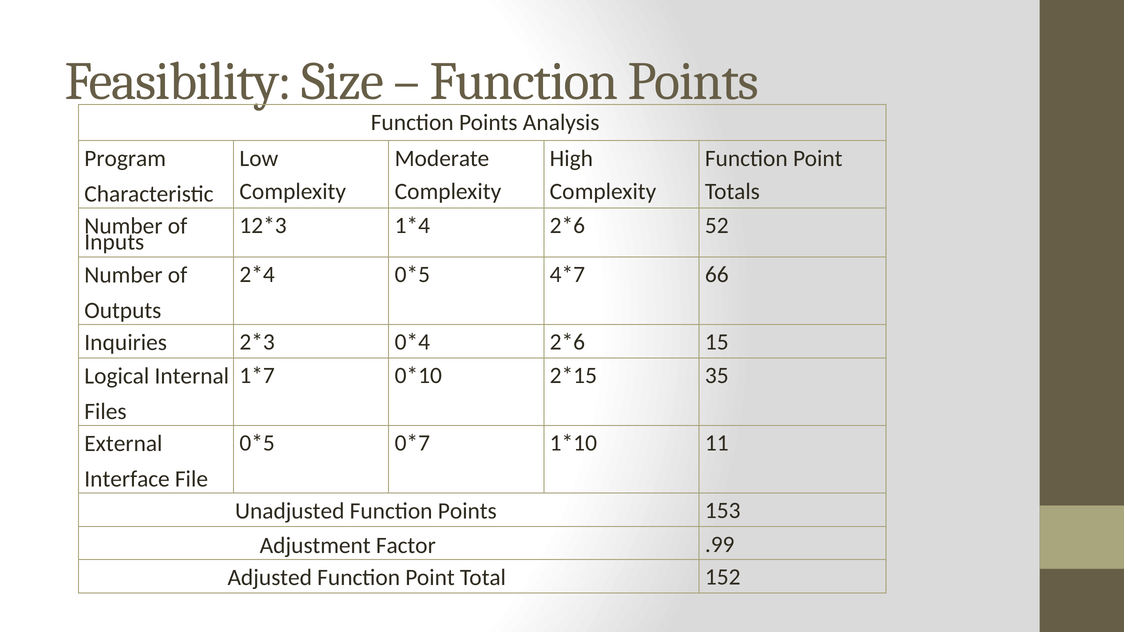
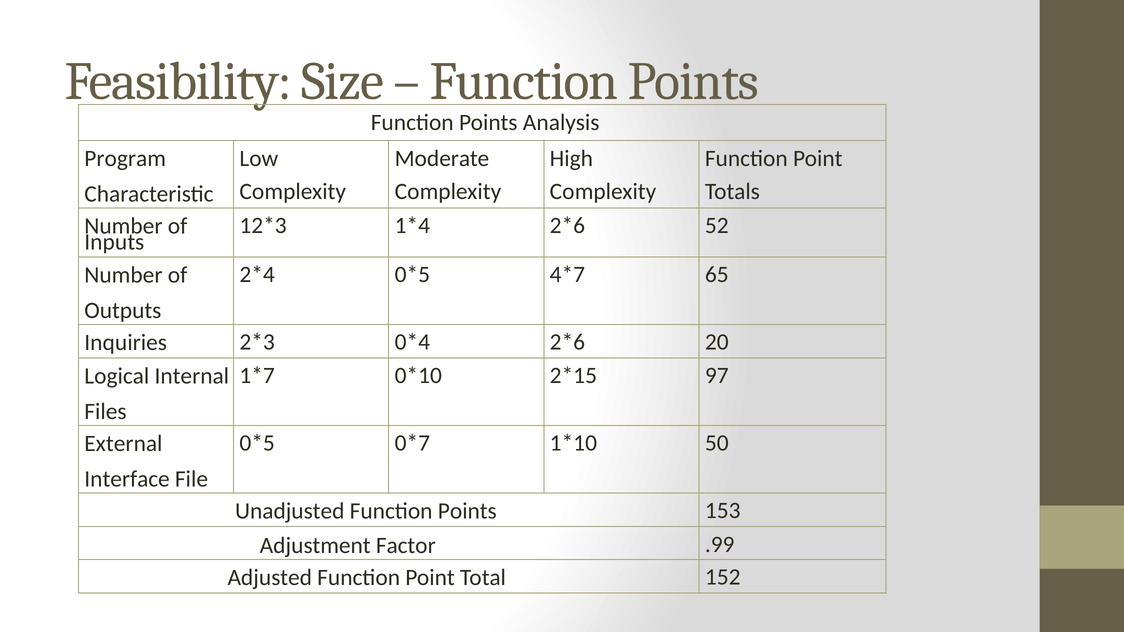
66: 66 -> 65
15: 15 -> 20
35: 35 -> 97
11: 11 -> 50
